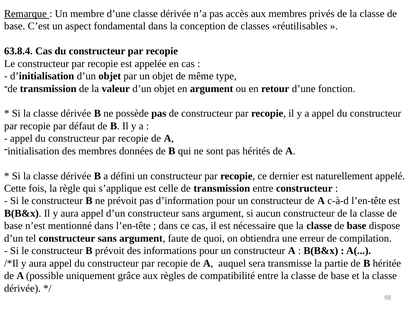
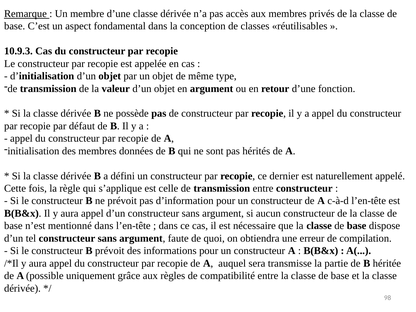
63.8.4: 63.8.4 -> 10.9.3
